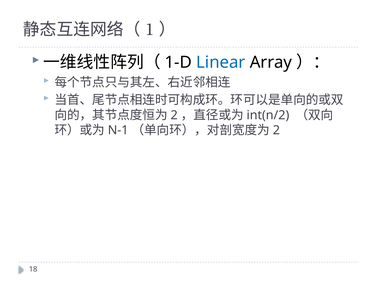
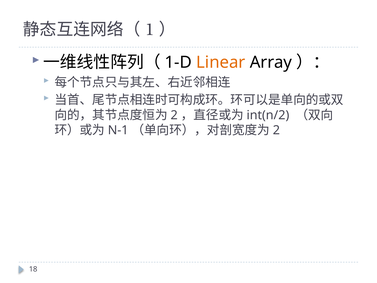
Linear colour: blue -> orange
